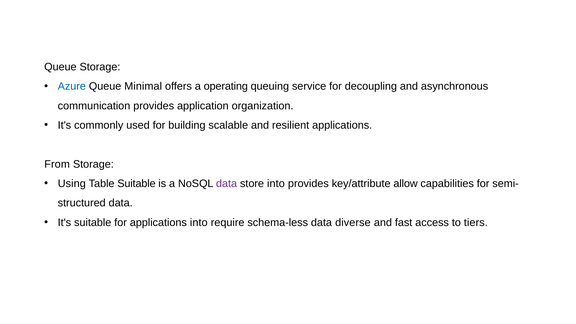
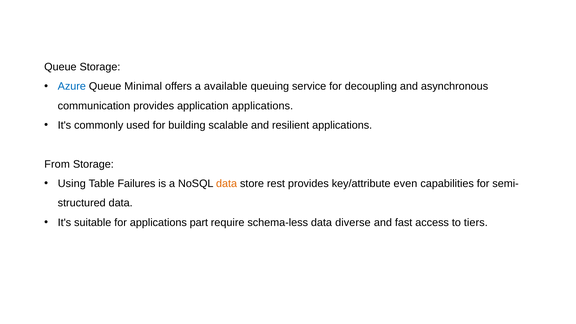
operating: operating -> available
application organization: organization -> applications
Table Suitable: Suitable -> Failures
data at (227, 184) colour: purple -> orange
store into: into -> rest
allow: allow -> even
applications into: into -> part
